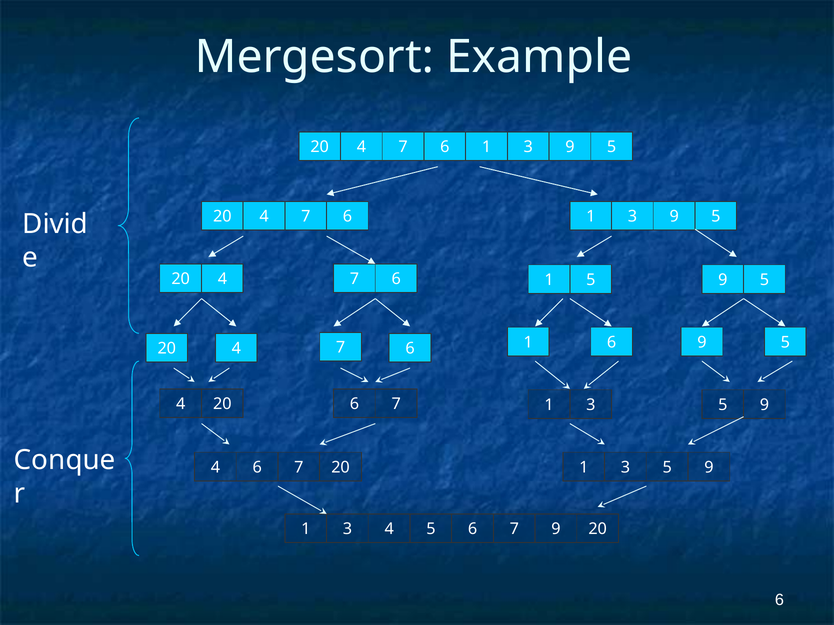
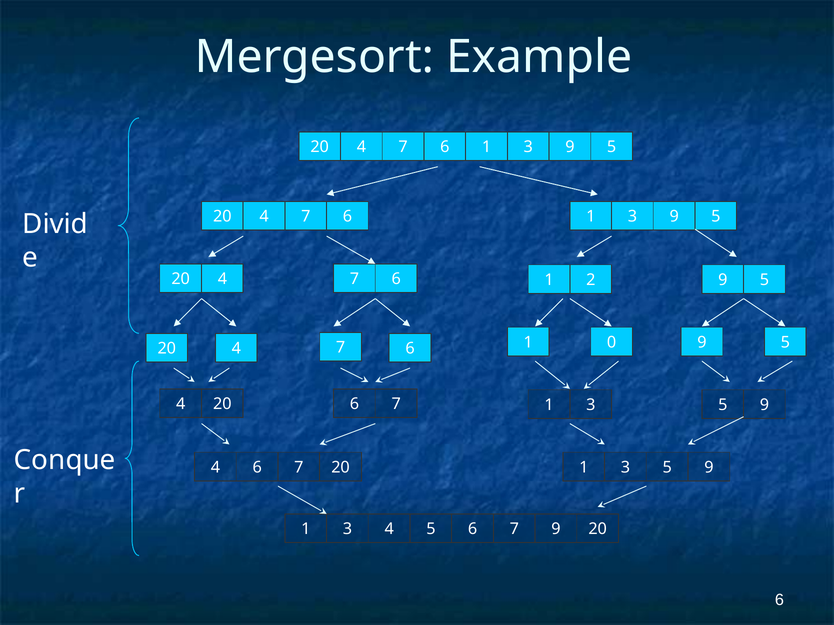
1 5: 5 -> 2
1 6: 6 -> 0
